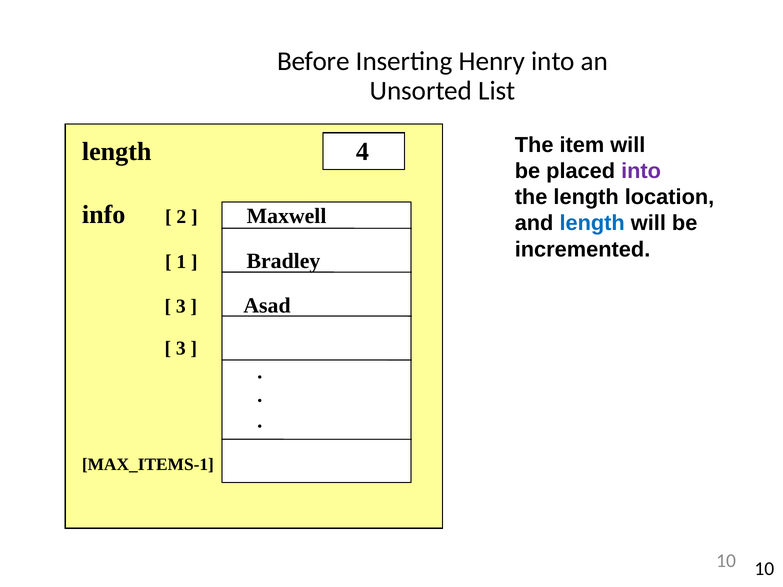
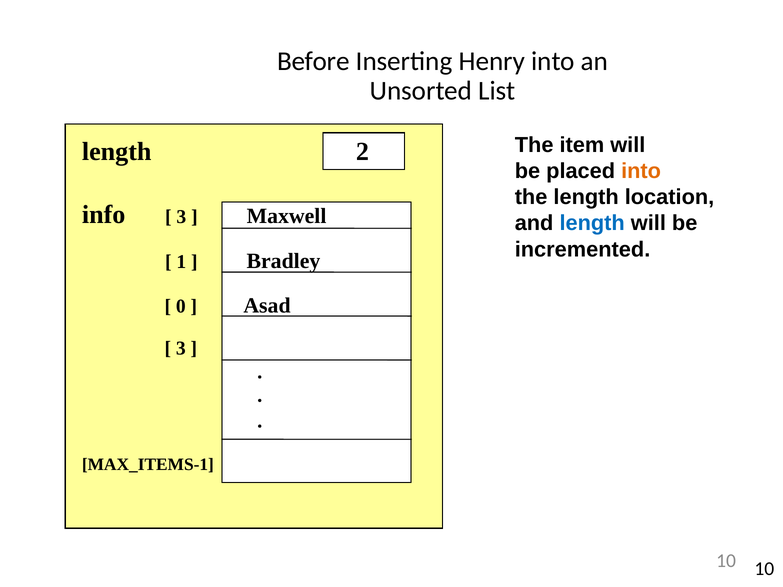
4: 4 -> 2
into at (641, 171) colour: purple -> orange
2 at (181, 217): 2 -> 3
3 at (181, 306): 3 -> 0
